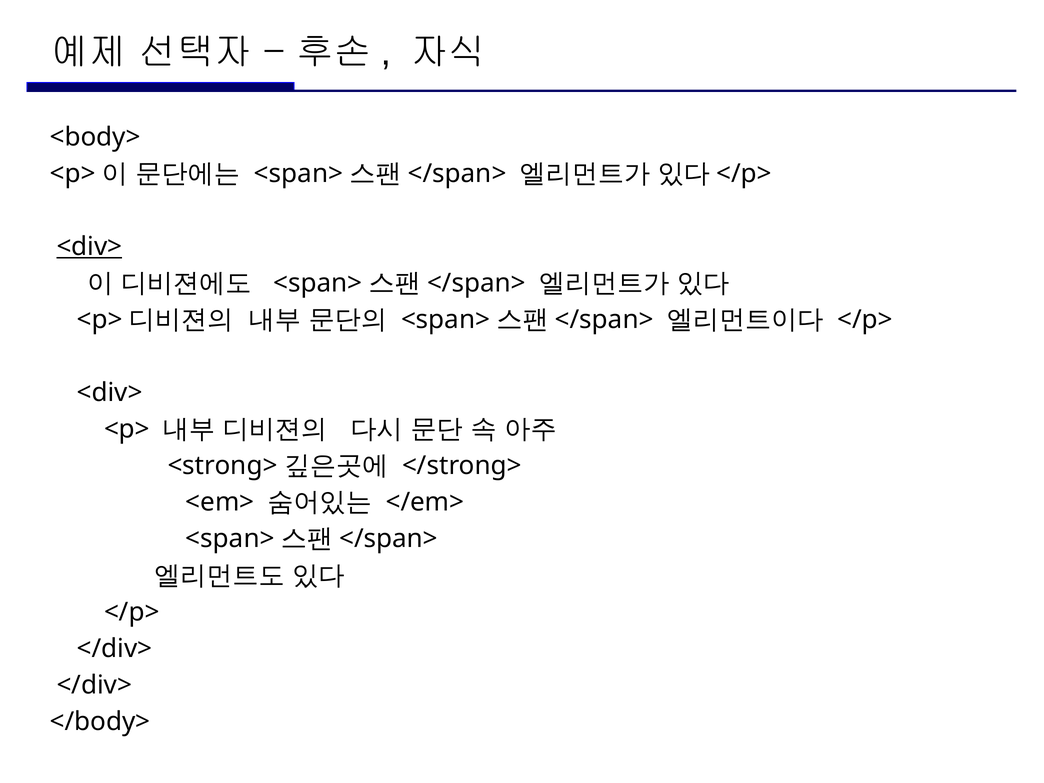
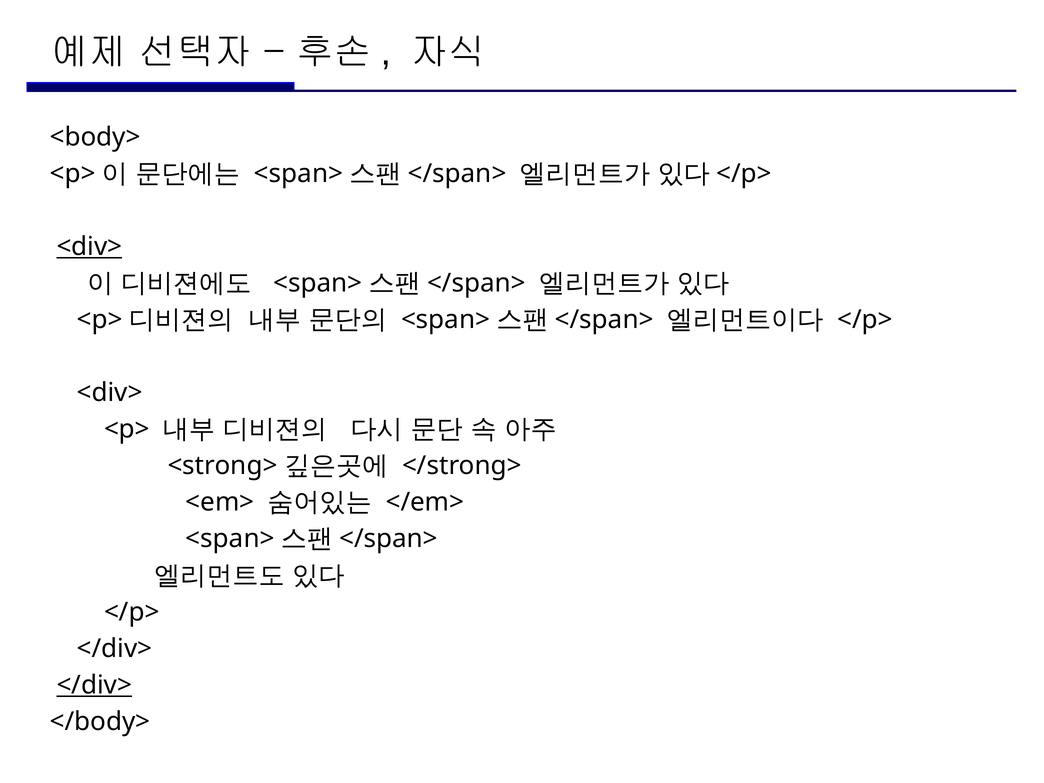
</div> at (94, 685) underline: none -> present
